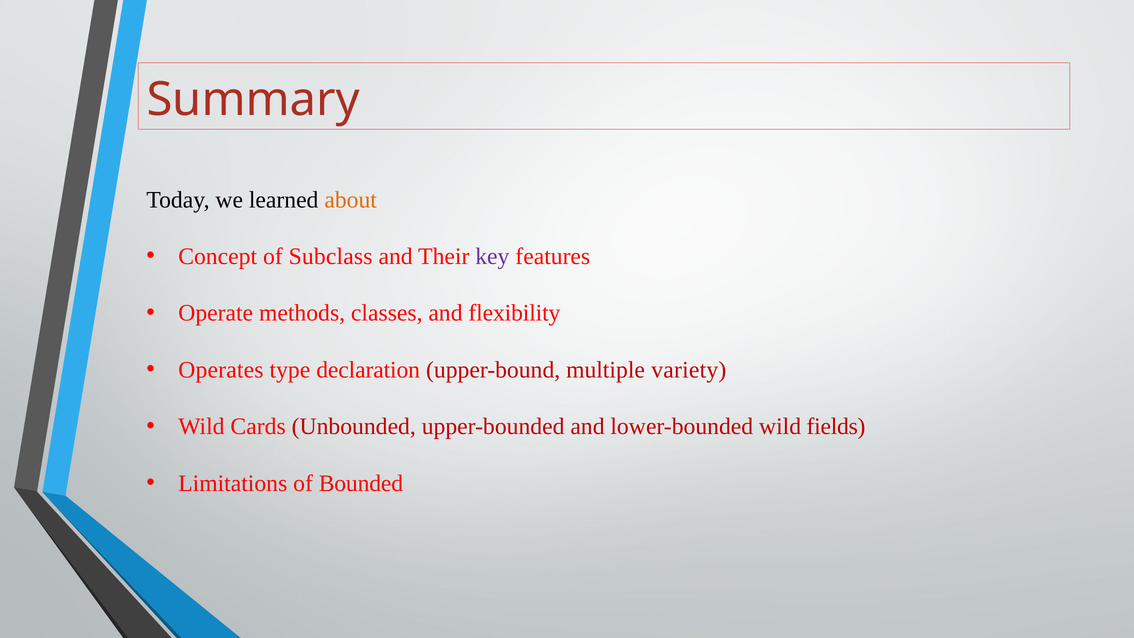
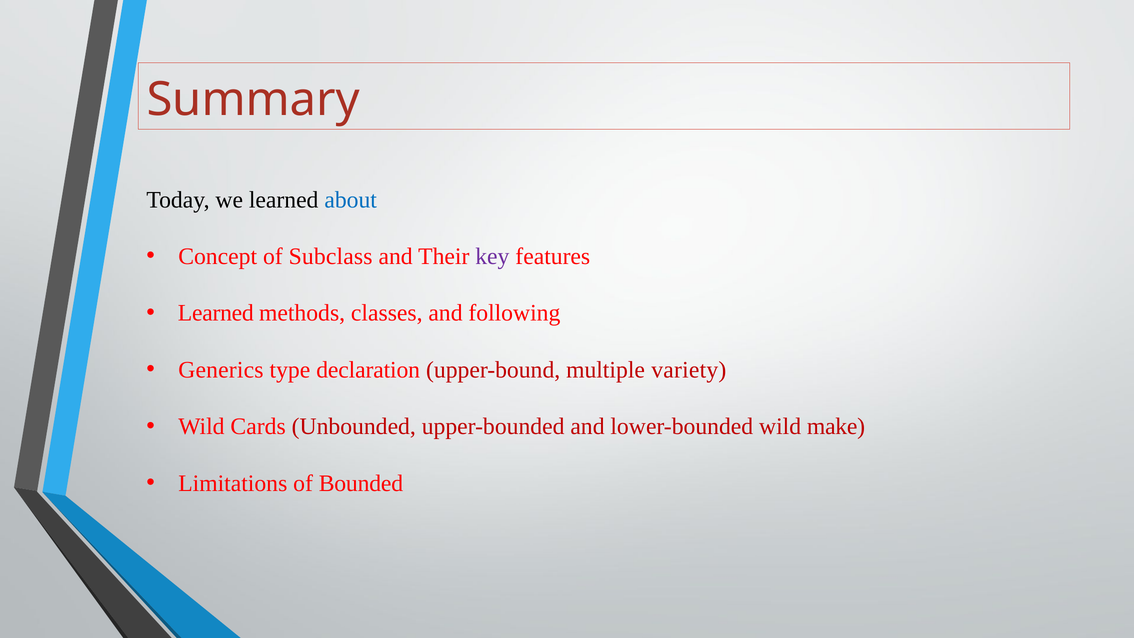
about colour: orange -> blue
Operate at (216, 313): Operate -> Learned
flexibility: flexibility -> following
Operates: Operates -> Generics
fields: fields -> make
